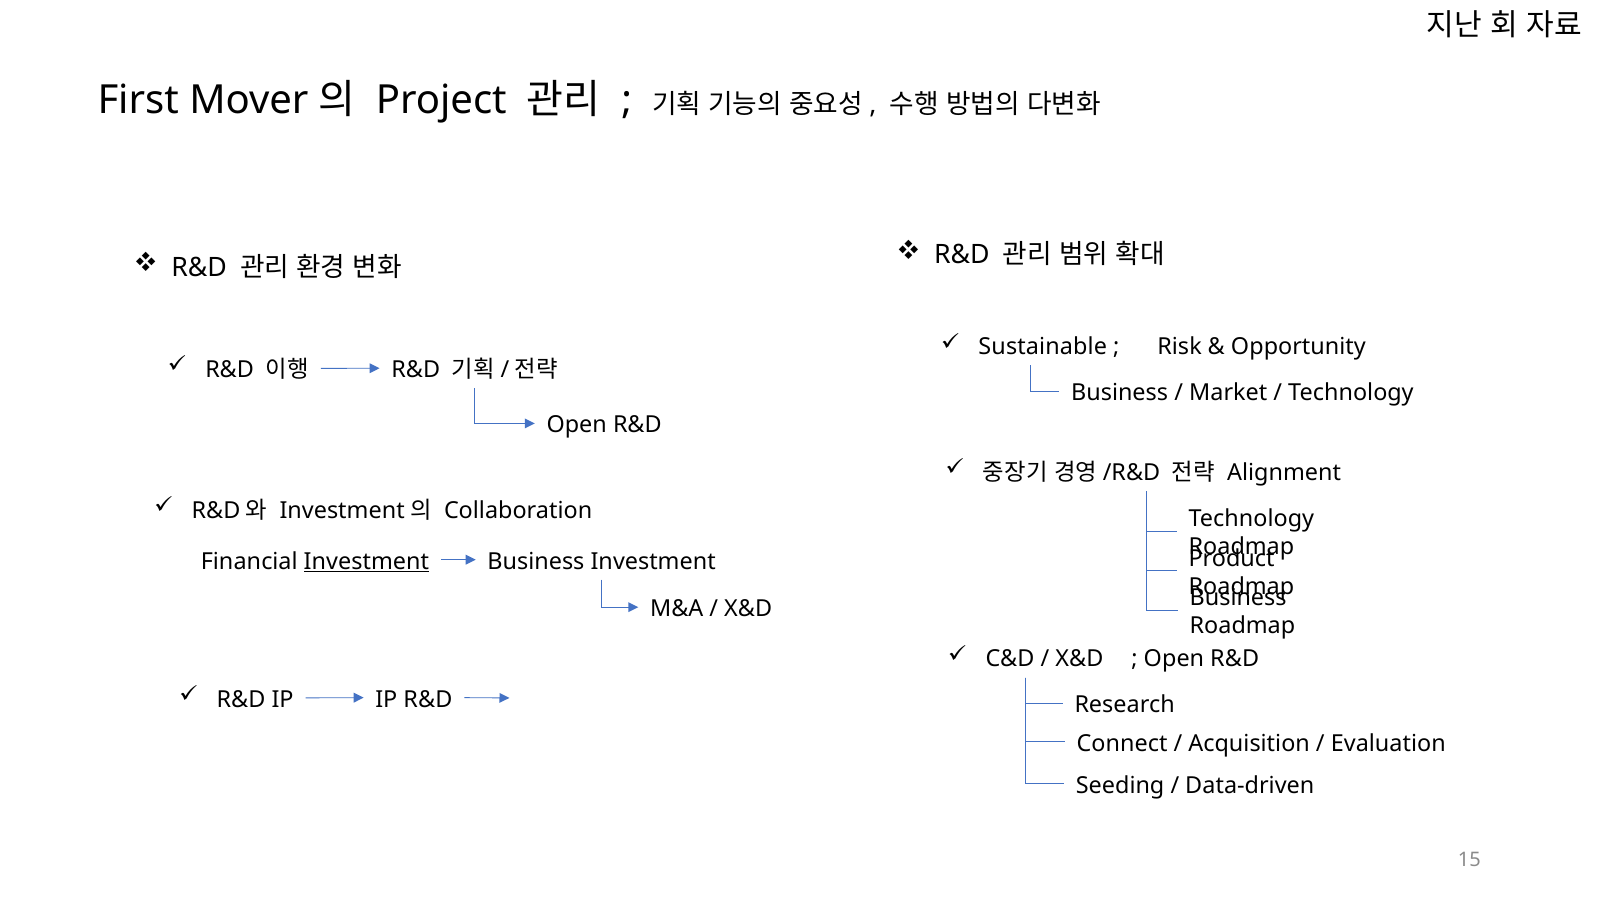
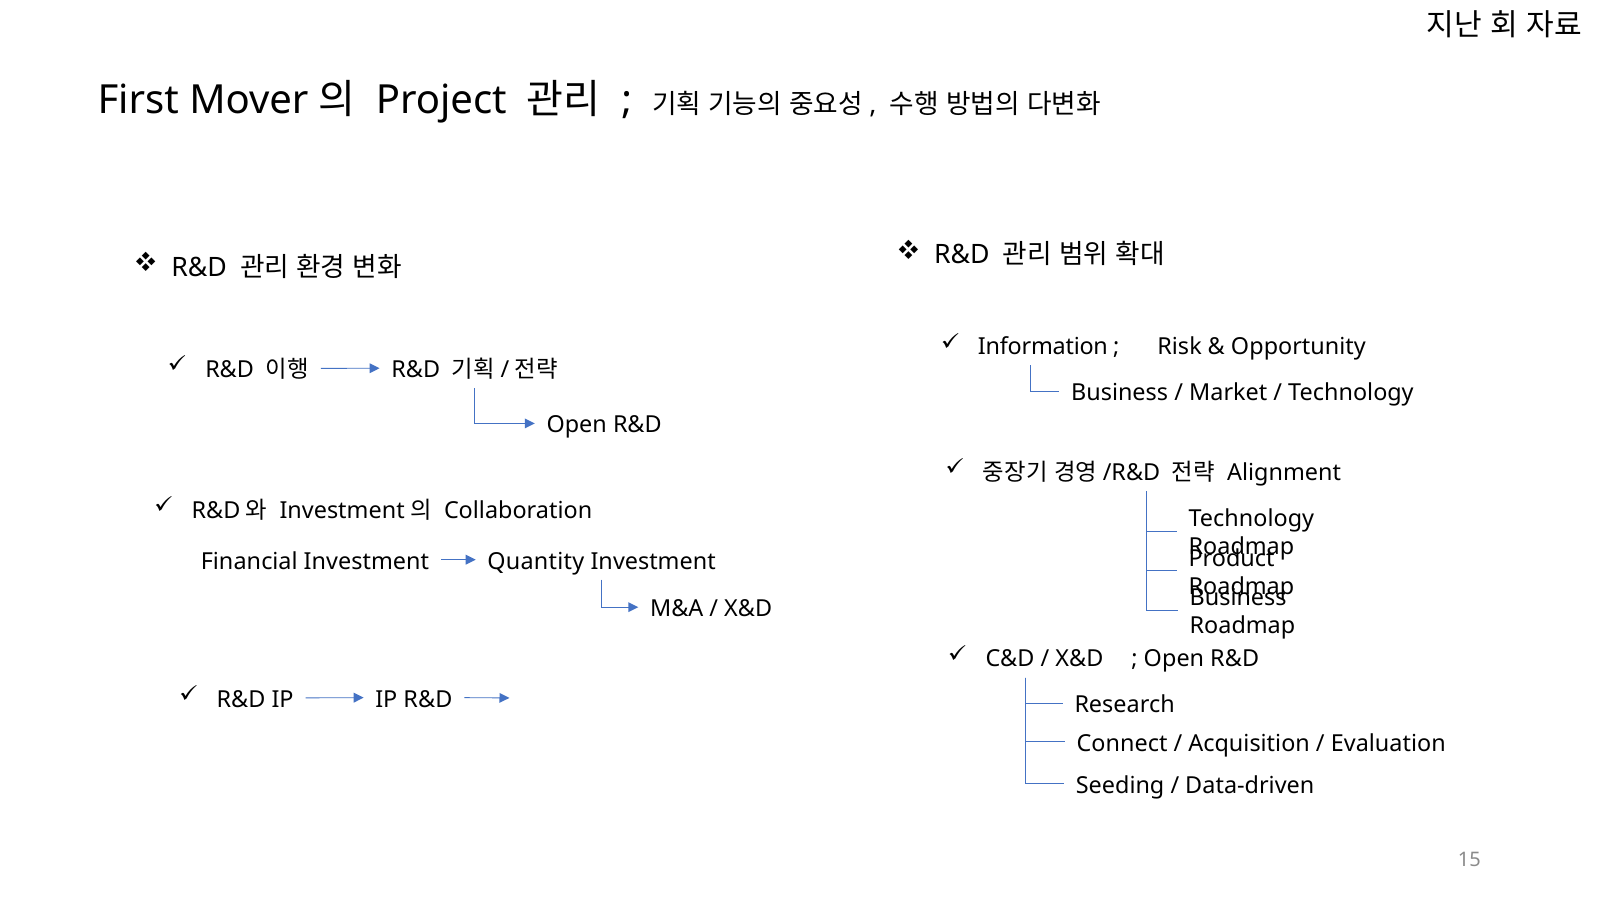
Sustainable: Sustainable -> Information
Investment at (366, 561) underline: present -> none
Business at (536, 561): Business -> Quantity
